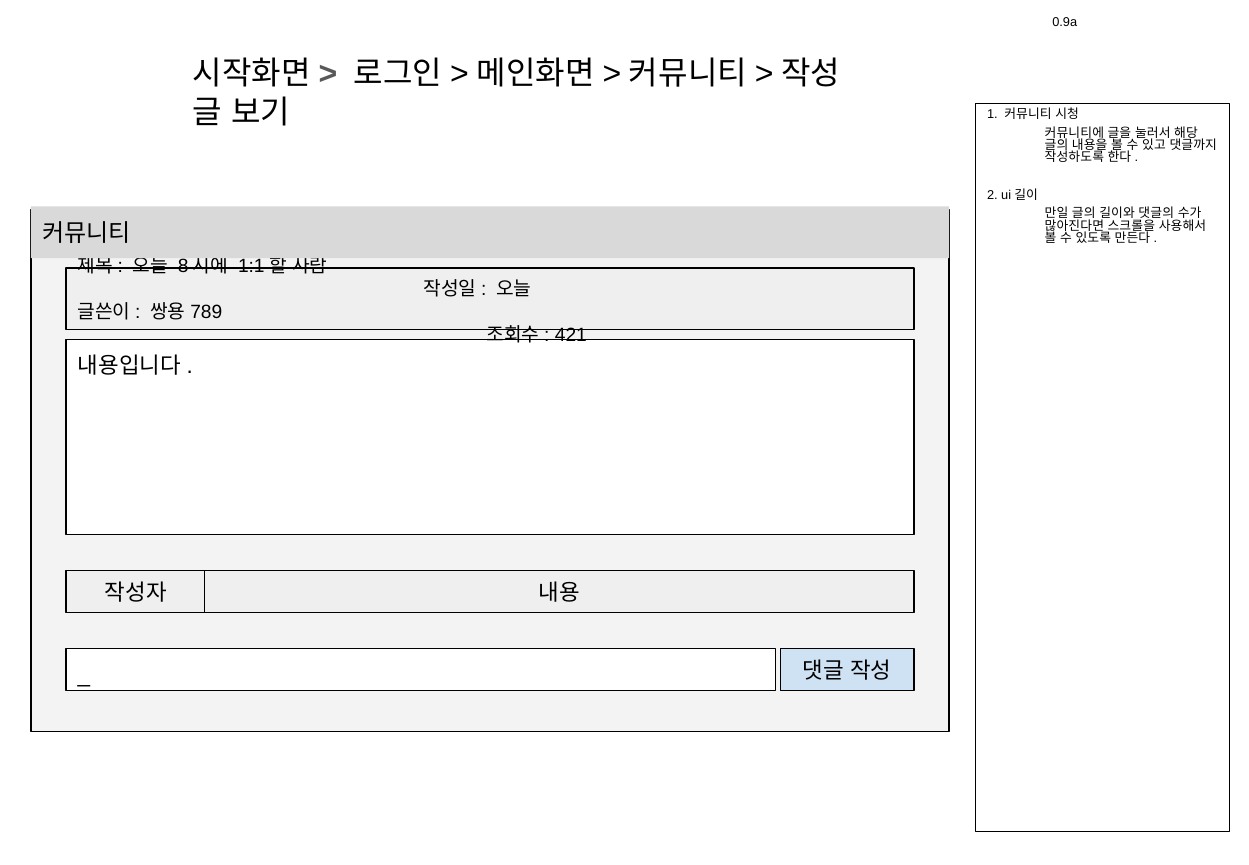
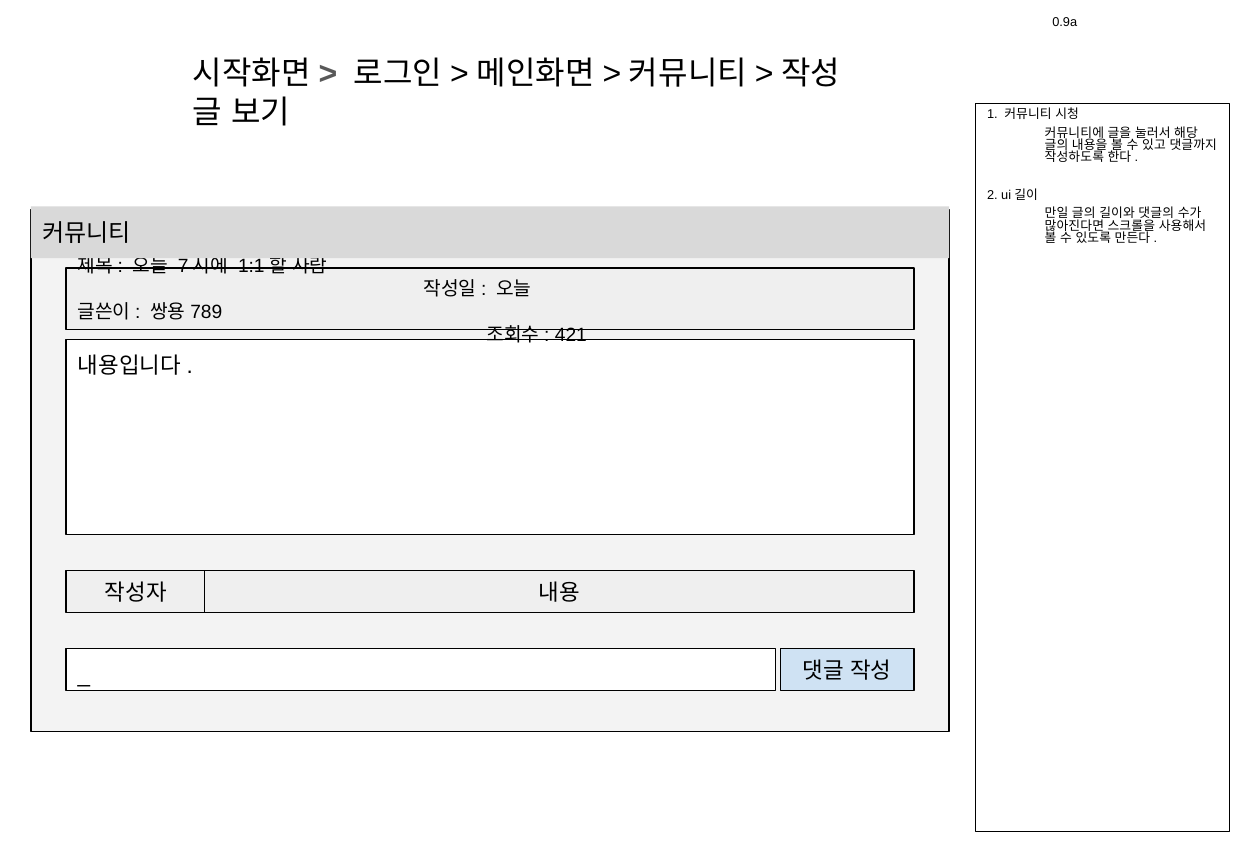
8: 8 -> 7
